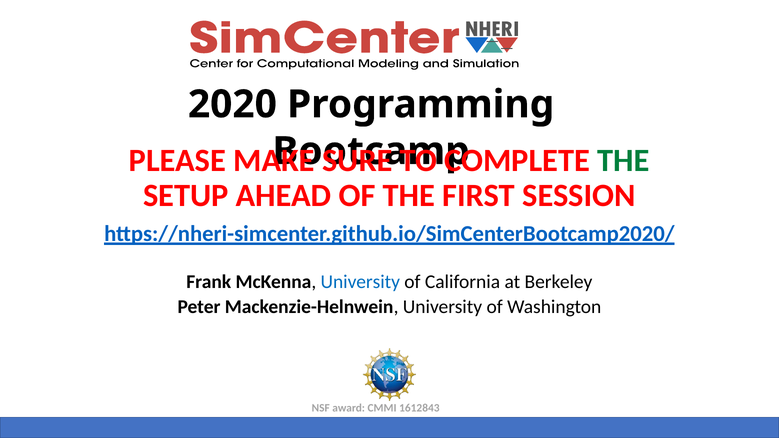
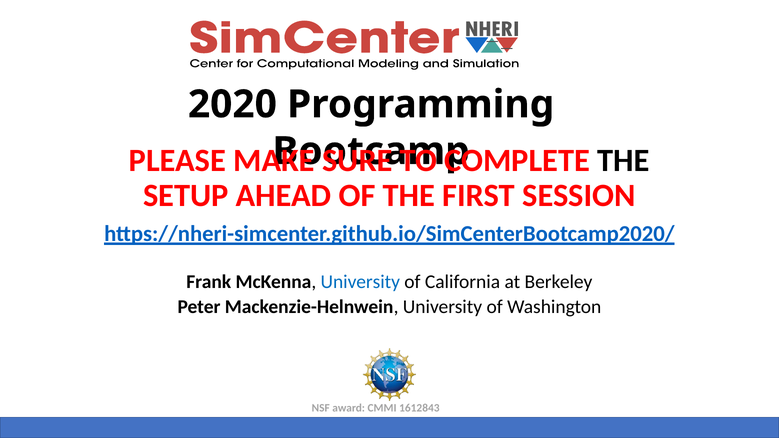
THE at (623, 161) colour: green -> black
